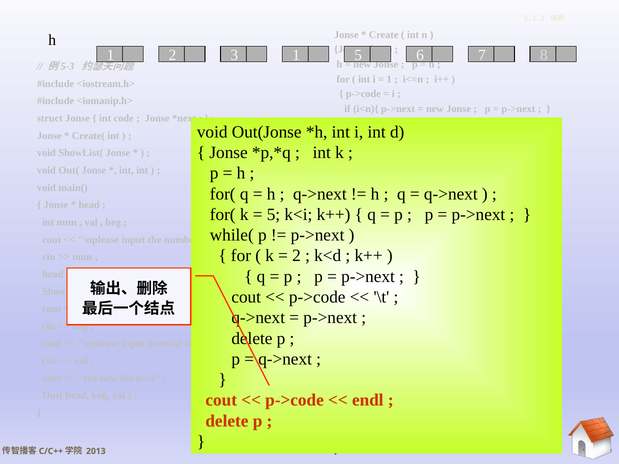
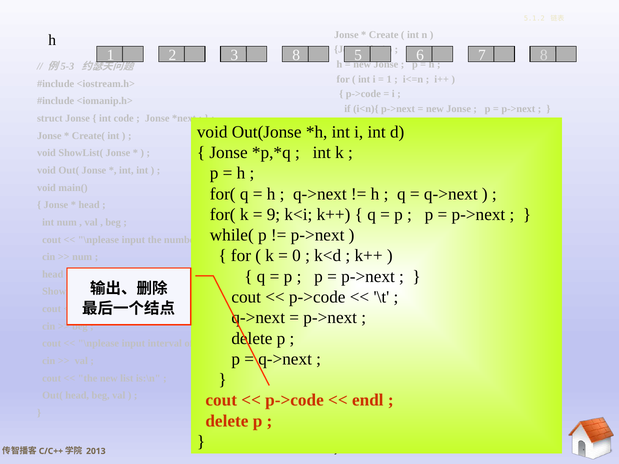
3 1: 1 -> 8
5 at (273, 215): 5 -> 9
2 at (296, 256): 2 -> 0
